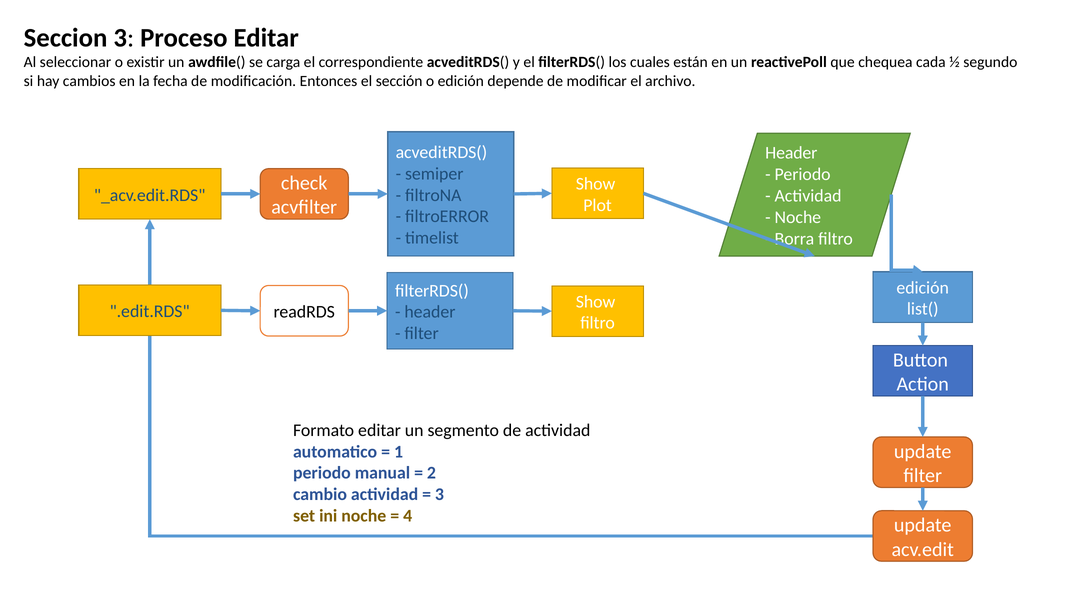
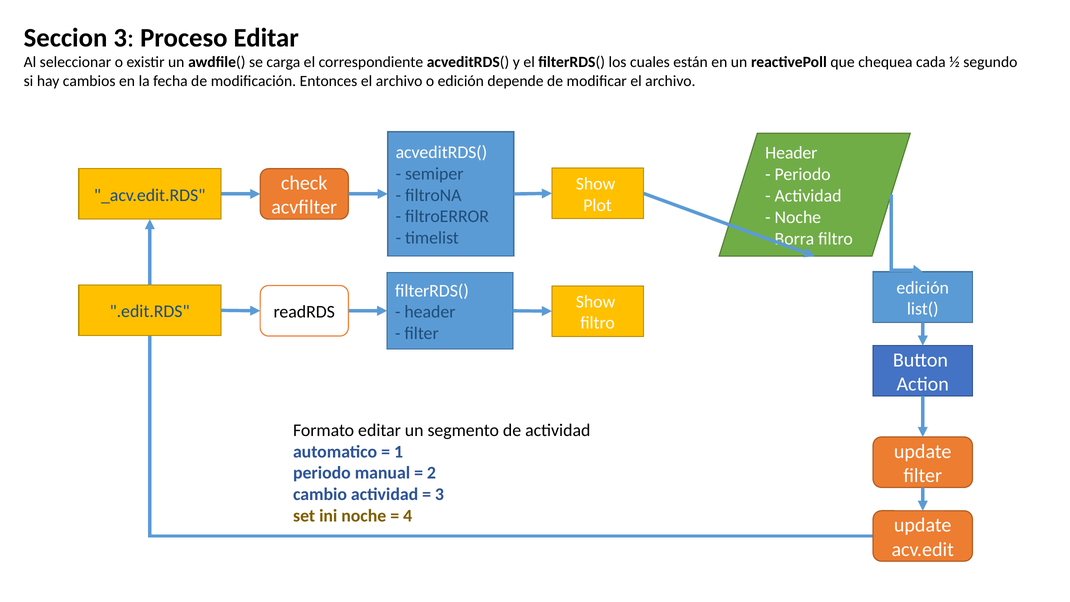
Entonces el sección: sección -> archivo
